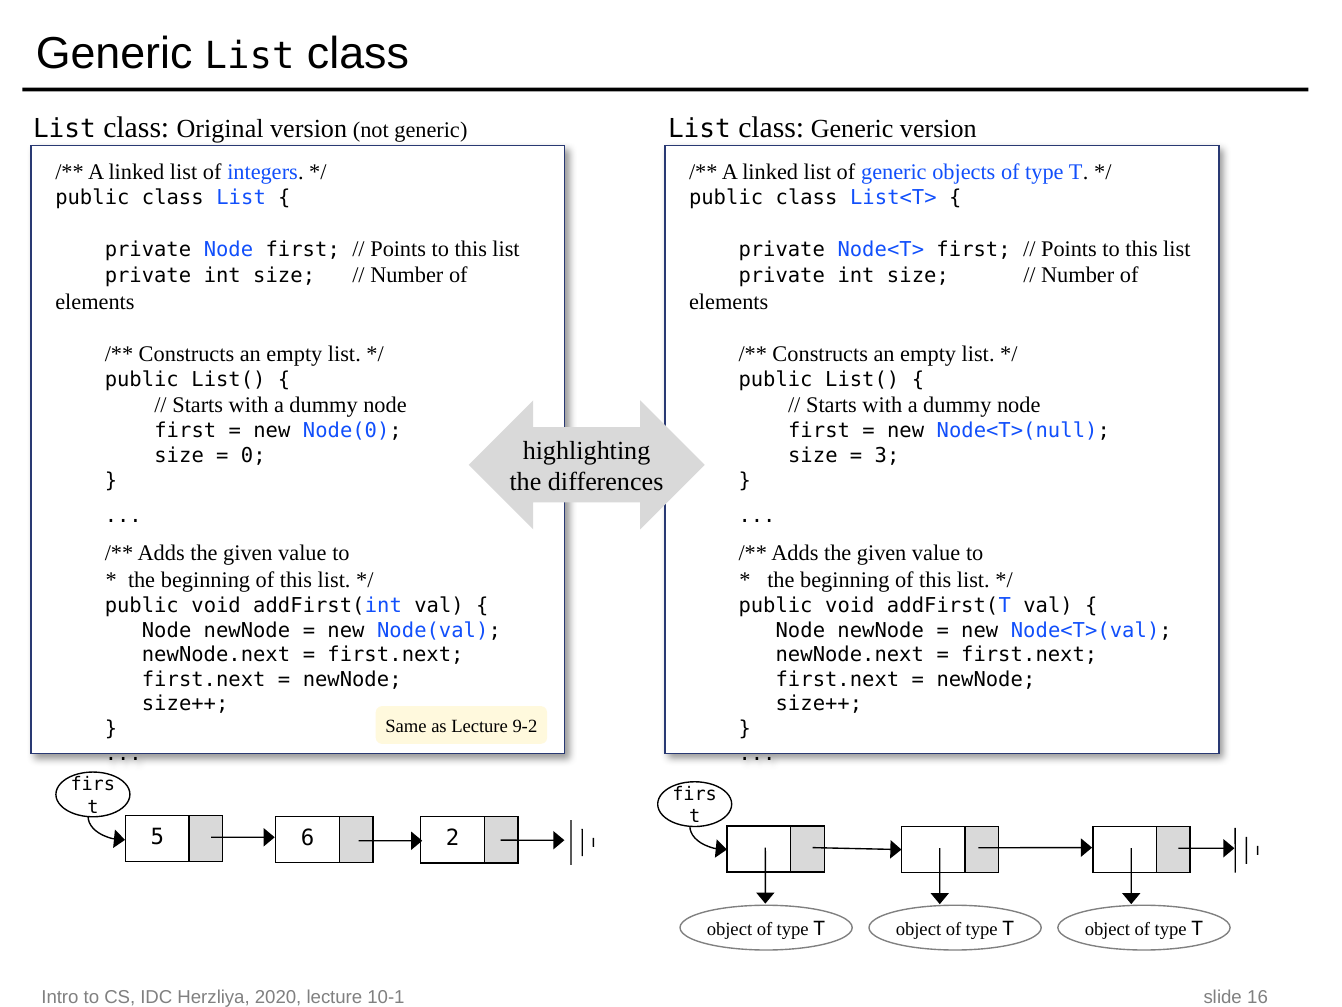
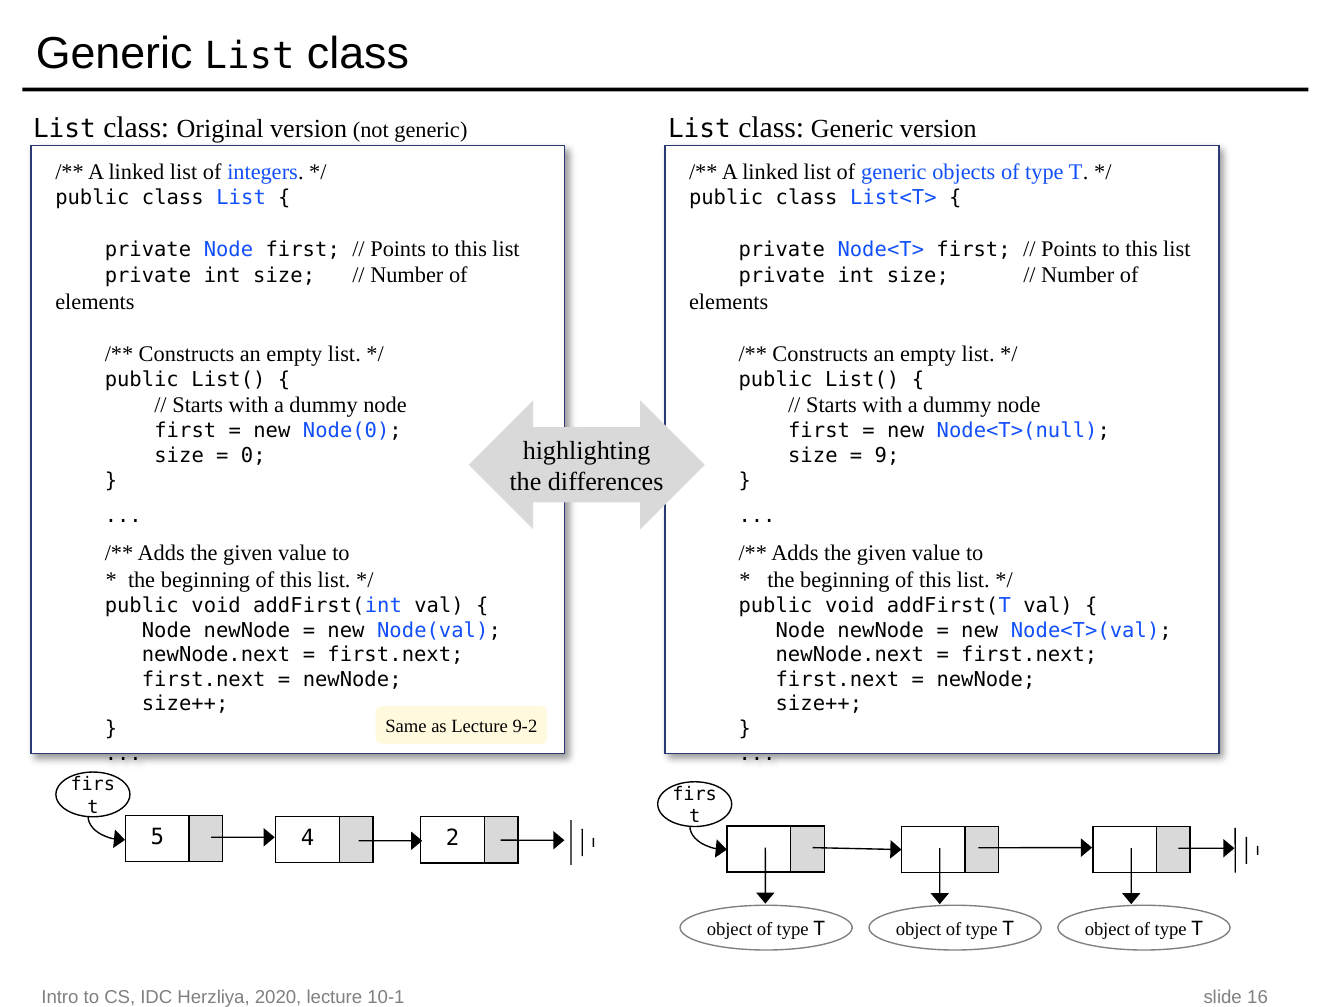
3: 3 -> 9
6: 6 -> 4
